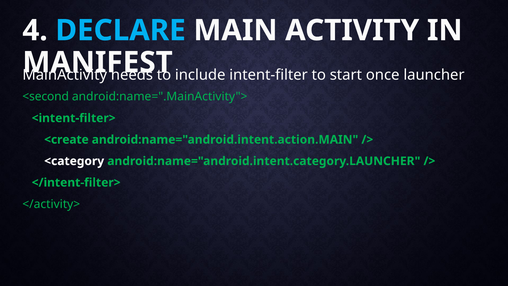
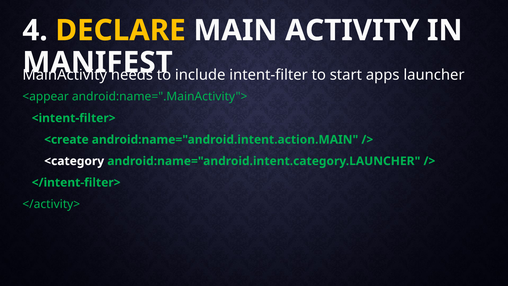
DECLARE colour: light blue -> yellow
once: once -> apps
<second: <second -> <appear
